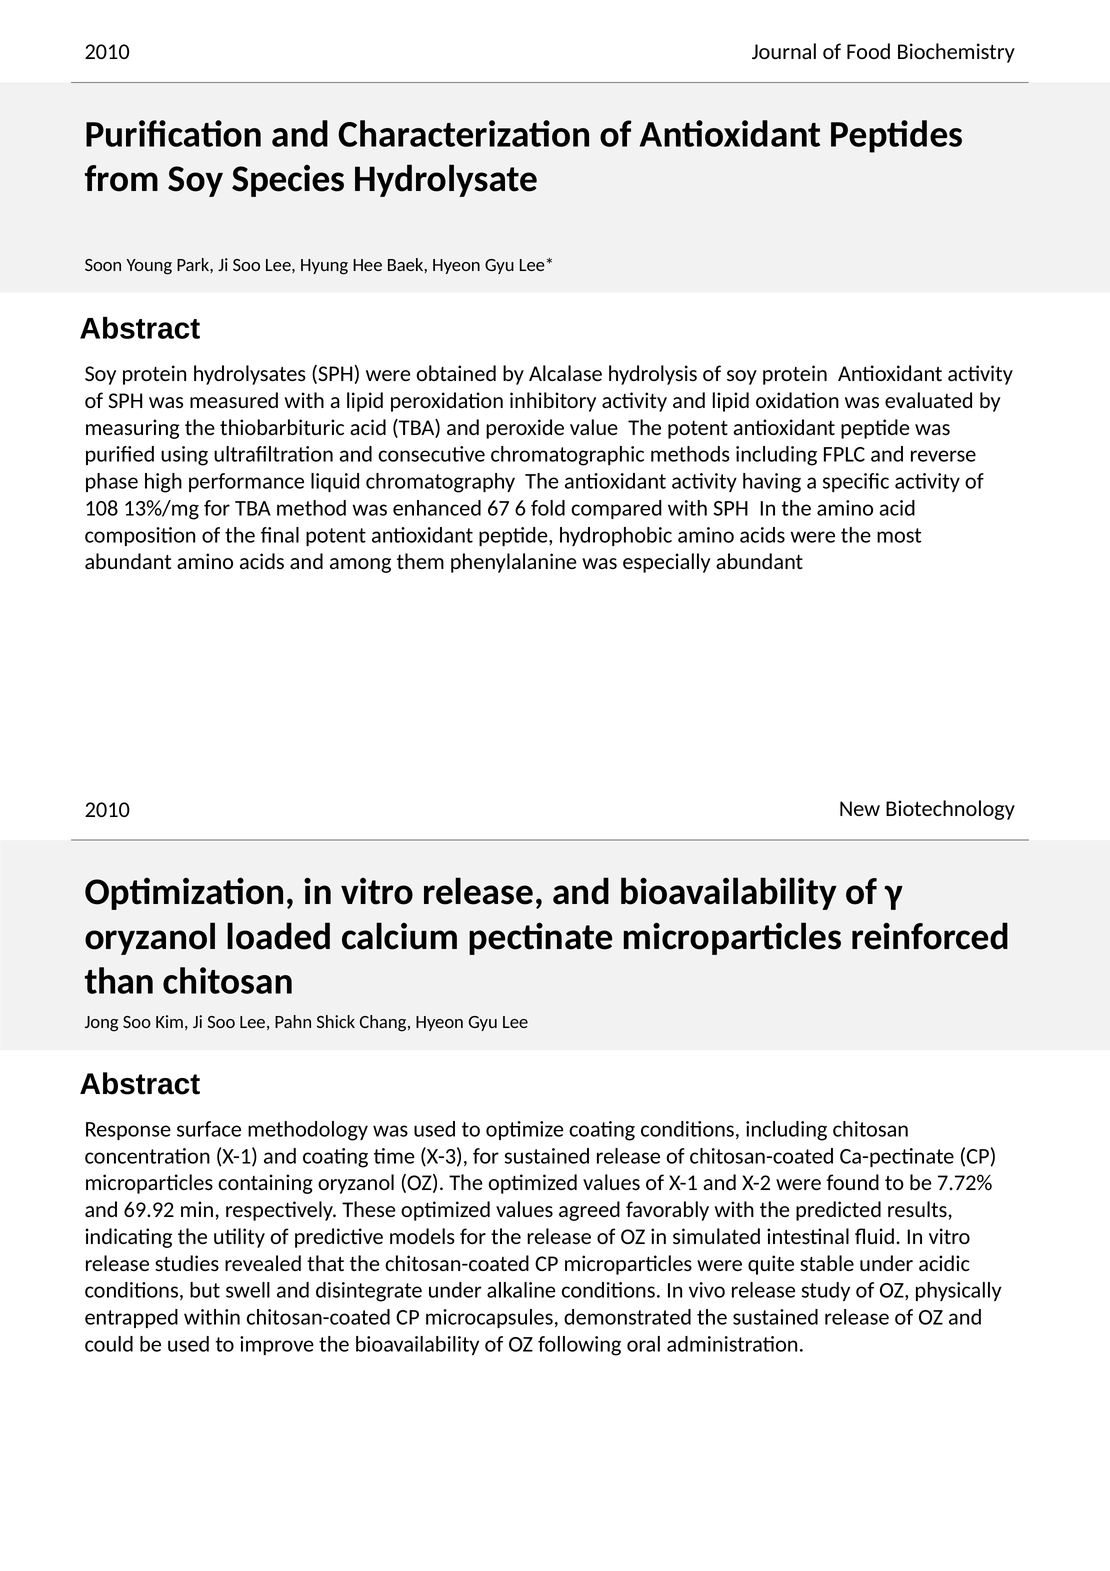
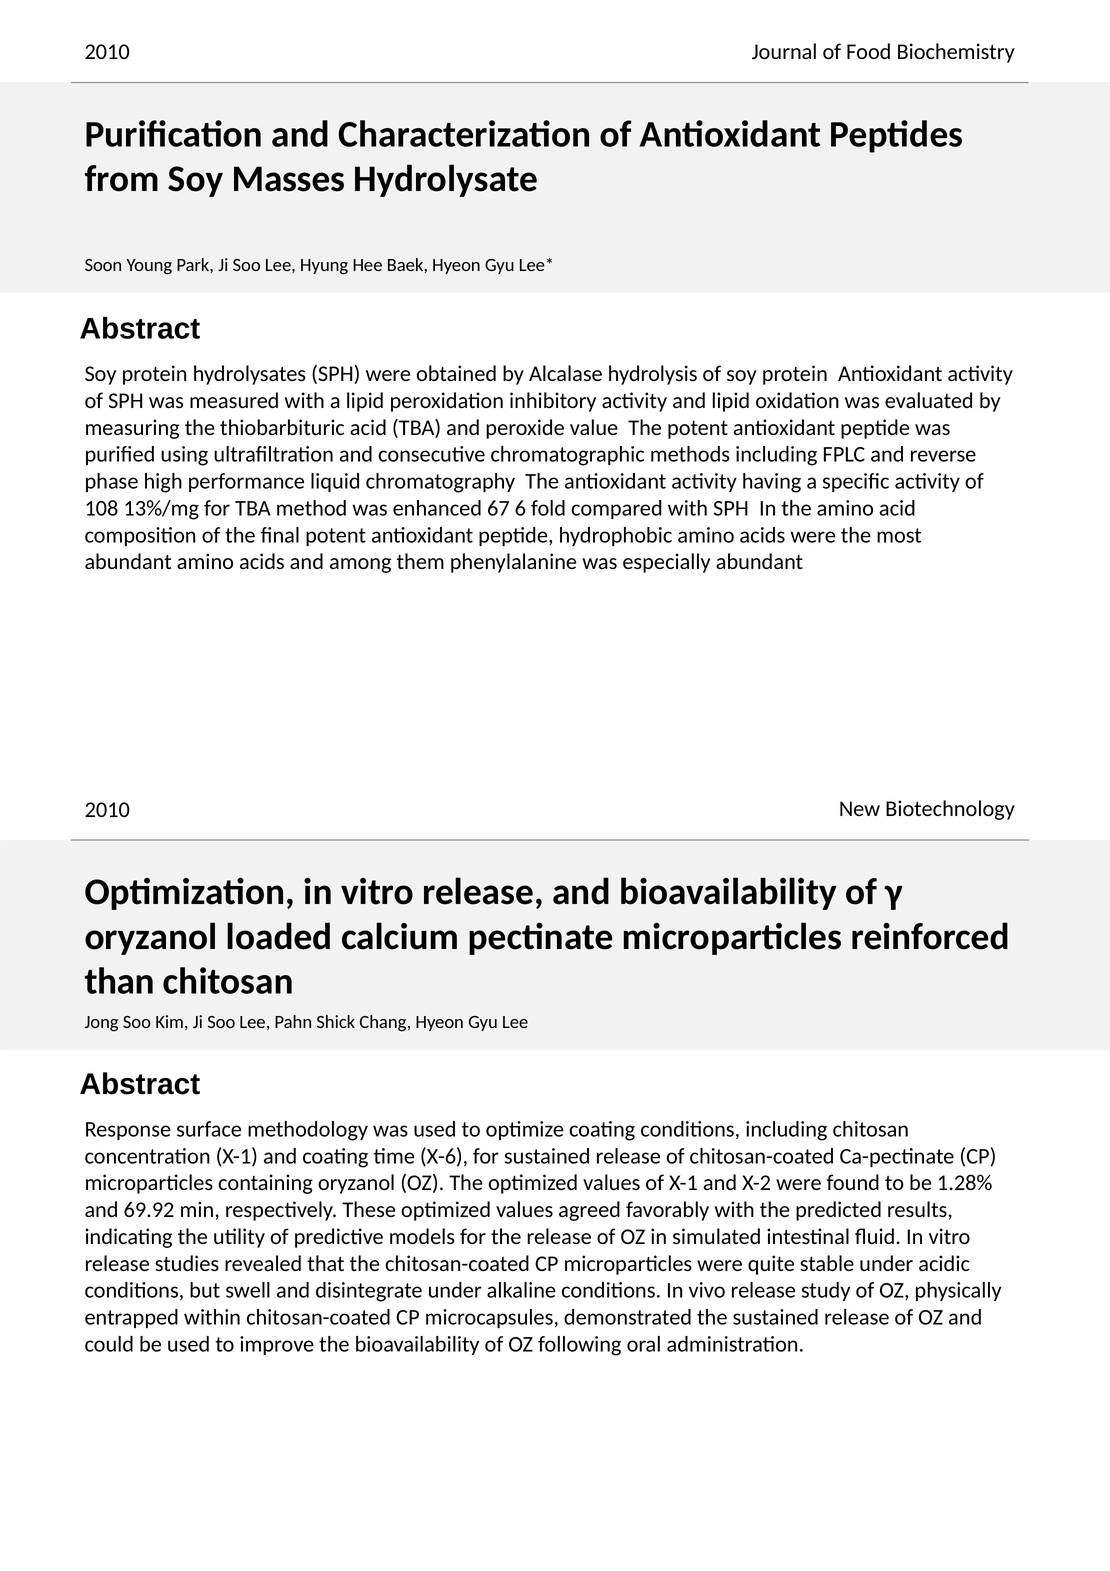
Species: Species -> Masses
X-3: X-3 -> X-6
7.72%: 7.72% -> 1.28%
